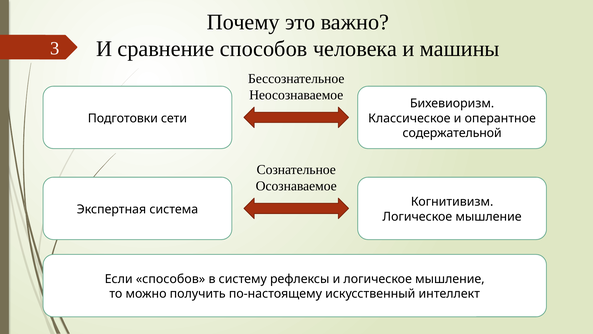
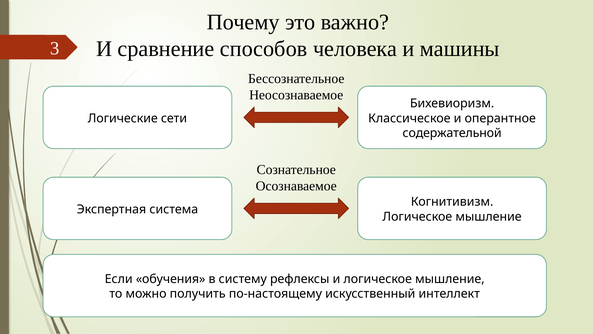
Подготовки: Подготовки -> Логические
Если способов: способов -> обучения
